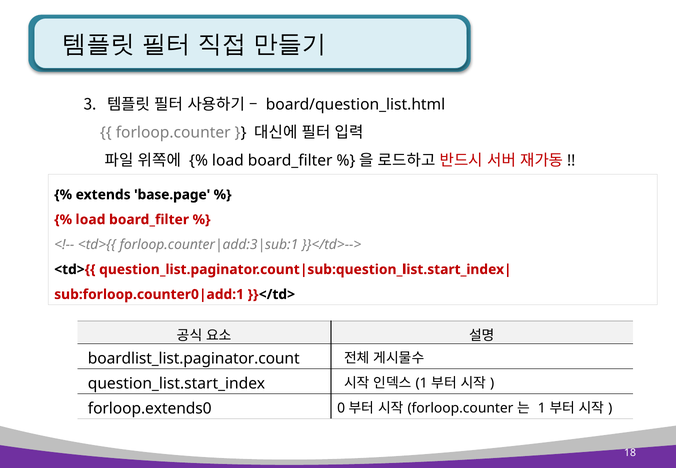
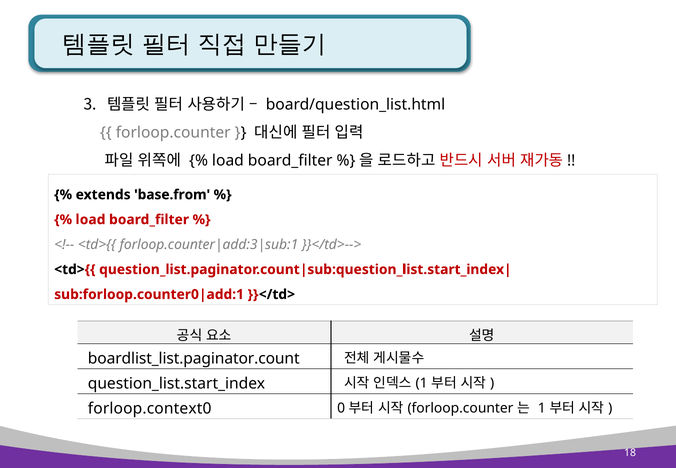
base.page: base.page -> base.from
forloop.extends0: forloop.extends0 -> forloop.context0
